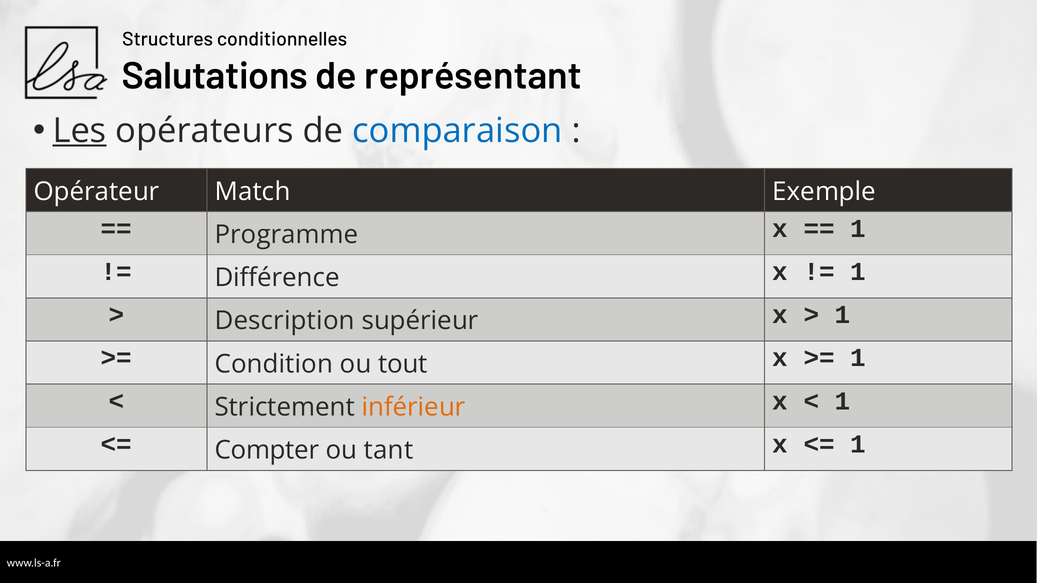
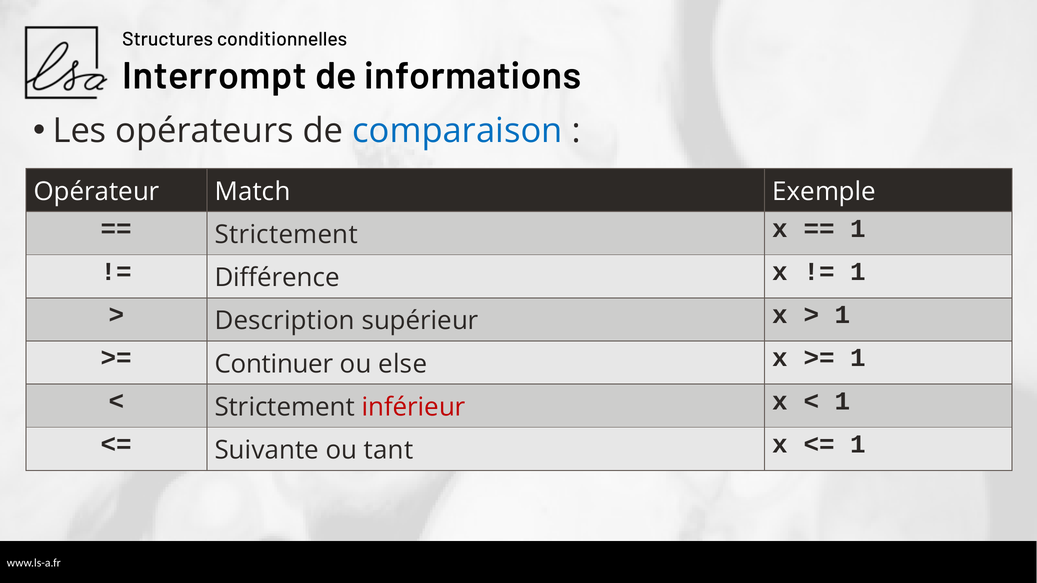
Salutations: Salutations -> Interrompt
représentant: représentant -> informations
Les underline: present -> none
Programme at (286, 235): Programme -> Strictement
Condition: Condition -> Continuer
tout: tout -> else
inférieur colour: orange -> red
Compter: Compter -> Suivante
